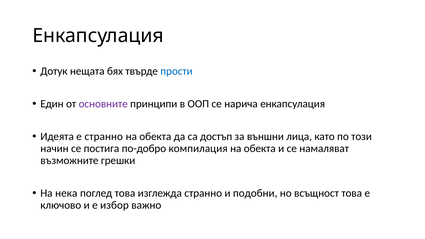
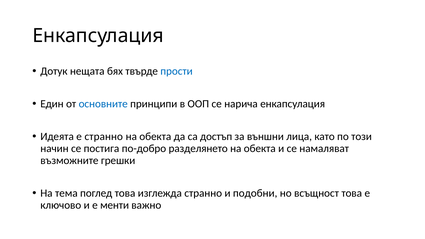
основните colour: purple -> blue
компилация: компилация -> разделянето
нека: нека -> тема
избор: избор -> менти
